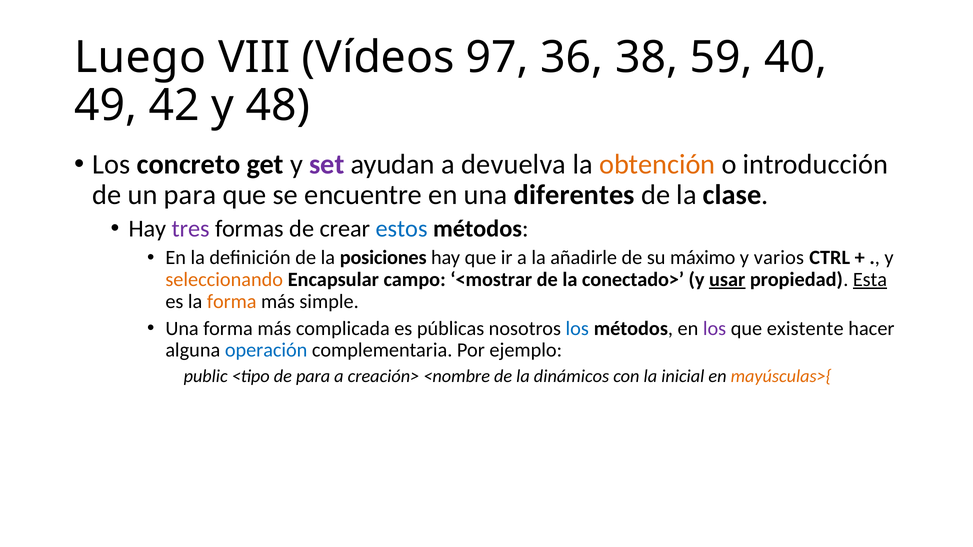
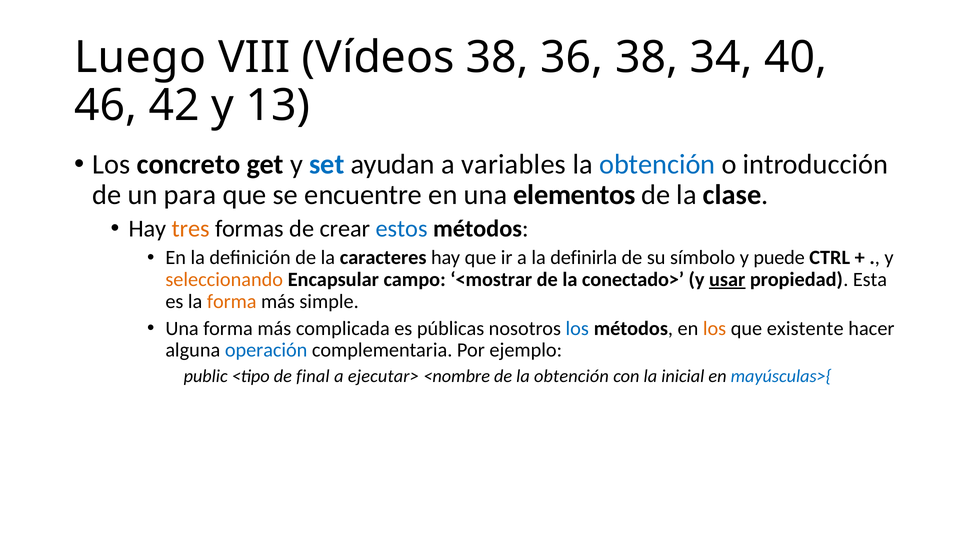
Vídeos 97: 97 -> 38
59: 59 -> 34
49: 49 -> 46
48: 48 -> 13
set colour: purple -> blue
devuelva: devuelva -> variables
obtención at (657, 165) colour: orange -> blue
diferentes: diferentes -> elementos
tres colour: purple -> orange
posiciones: posiciones -> caracteres
añadirle: añadirle -> definirla
máximo: máximo -> símbolo
varios: varios -> puede
Esta underline: present -> none
los at (715, 329) colour: purple -> orange
de para: para -> final
creación>: creación> -> ejecutar>
de la dinámicos: dinámicos -> obtención
mayúsculas>{ colour: orange -> blue
